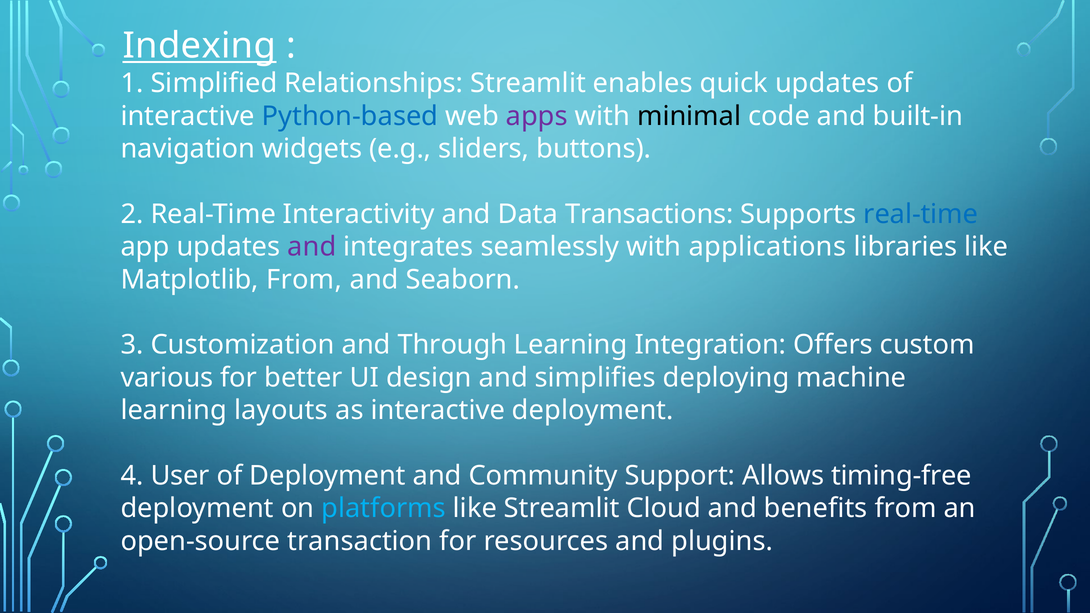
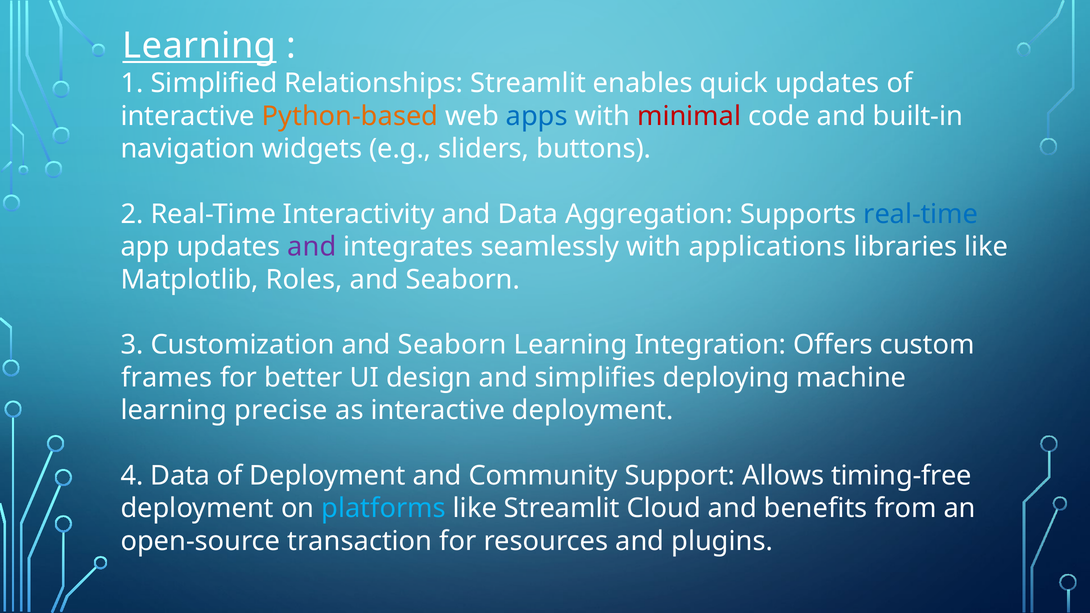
Indexing at (199, 46): Indexing -> Learning
Python-based colour: blue -> orange
apps colour: purple -> blue
minimal colour: black -> red
Transactions: Transactions -> Aggregation
Matplotlib From: From -> Roles
Customization and Through: Through -> Seaborn
various: various -> frames
layouts: layouts -> precise
4 User: User -> Data
